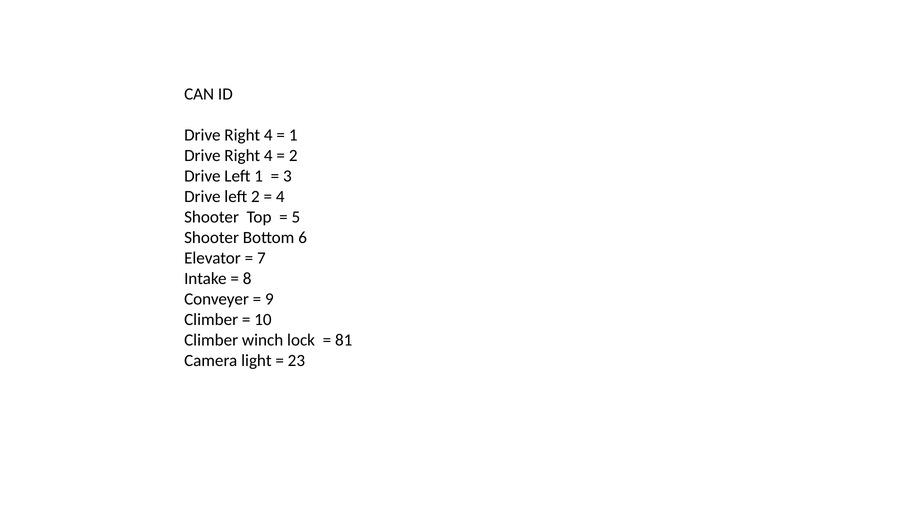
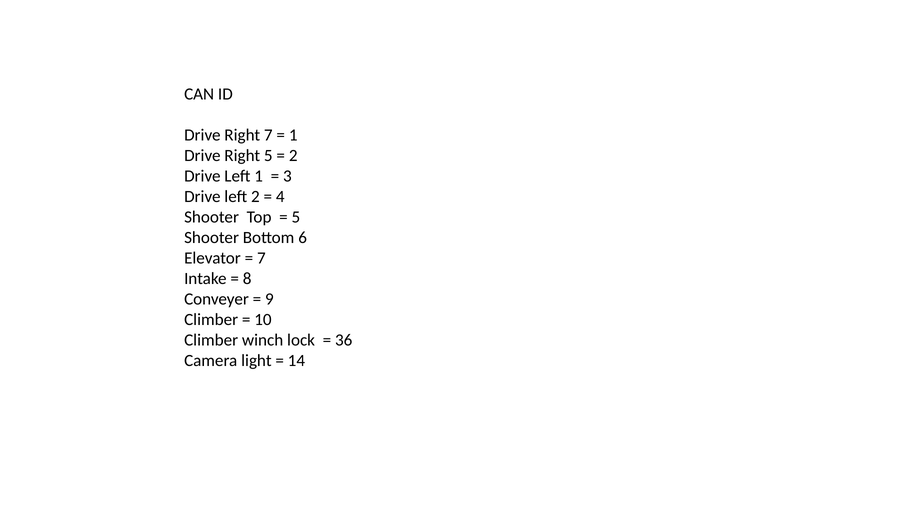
4 at (268, 135): 4 -> 7
4 at (268, 155): 4 -> 5
81: 81 -> 36
23: 23 -> 14
